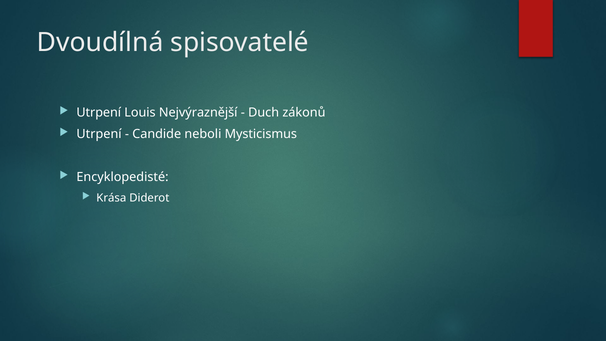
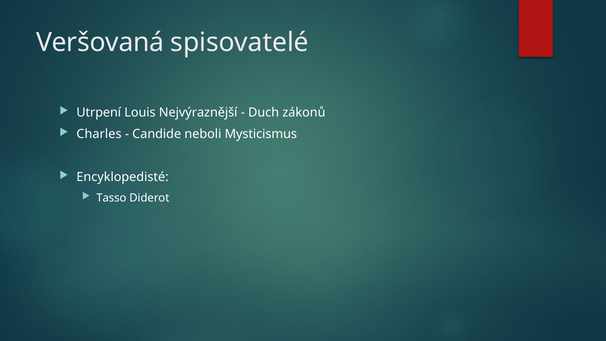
Dvoudílná: Dvoudílná -> Veršovaná
Utrpení at (99, 134): Utrpení -> Charles
Krása: Krása -> Tasso
